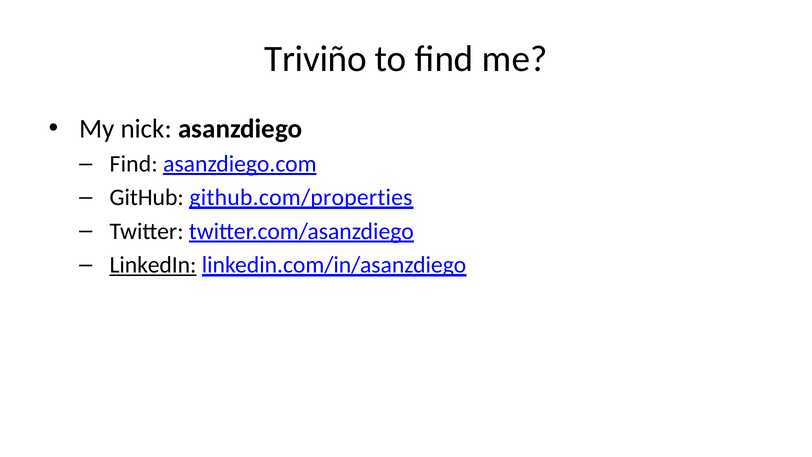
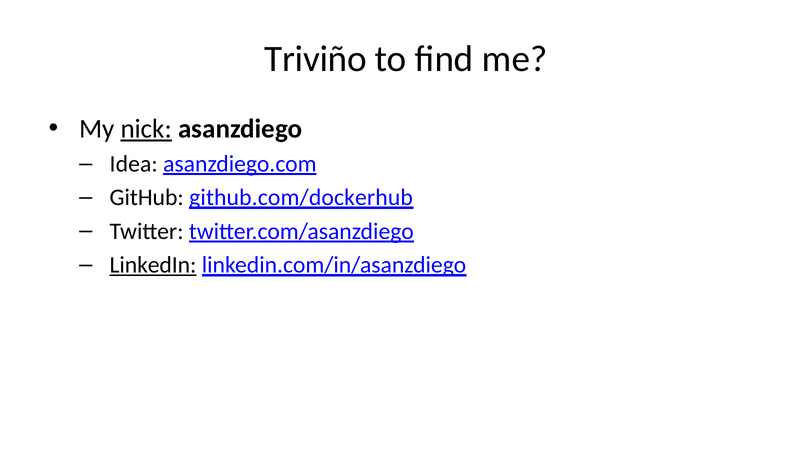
nick underline: none -> present
Find at (134, 164): Find -> Idea
github.com/properties: github.com/properties -> github.com/dockerhub
